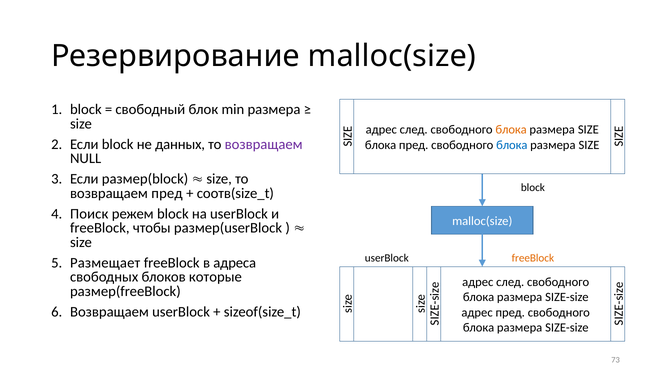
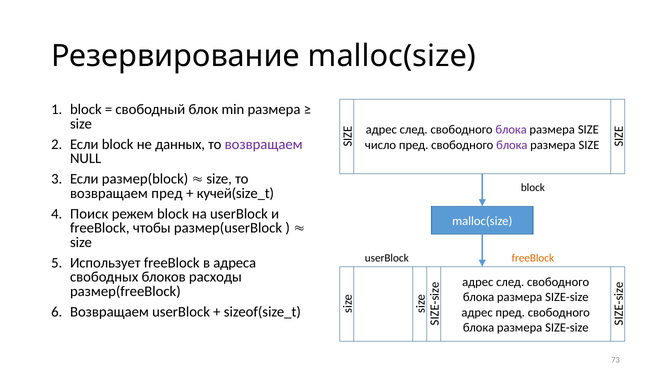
блока at (511, 130) colour: orange -> purple
блока at (381, 145): блока -> число
блока at (512, 145) colour: blue -> purple
соотв(size_t: соотв(size_t -> кучей(size_t
Размещает: Размещает -> Использует
которые: которые -> расходы
